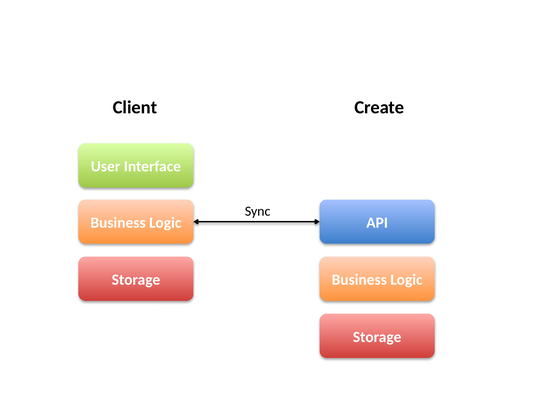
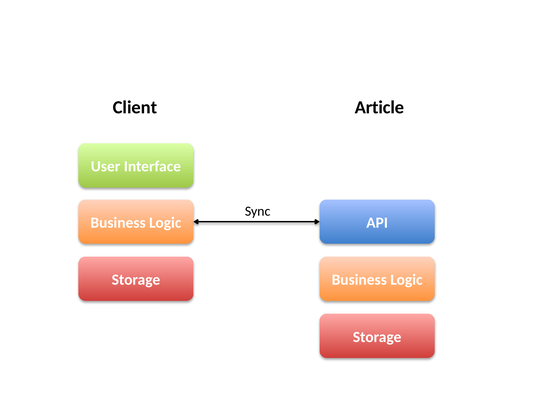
Create: Create -> Article
